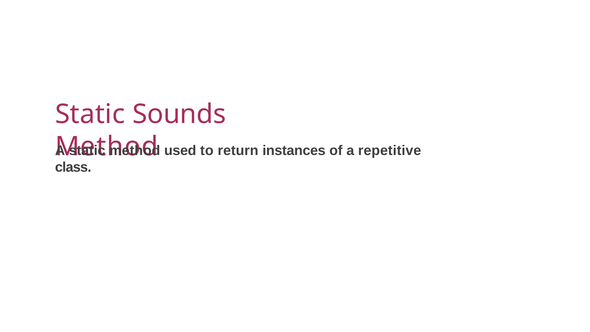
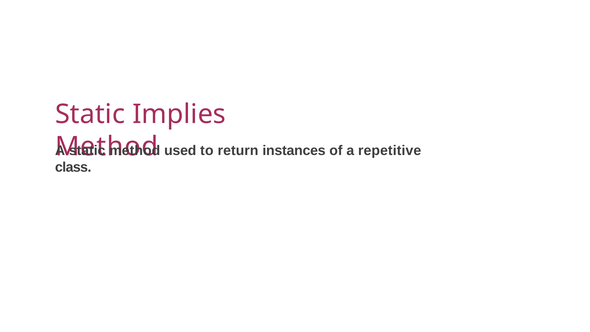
Sounds: Sounds -> Implies
